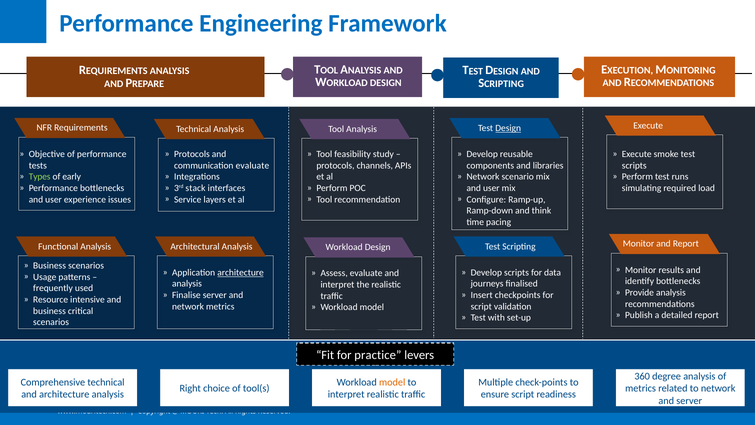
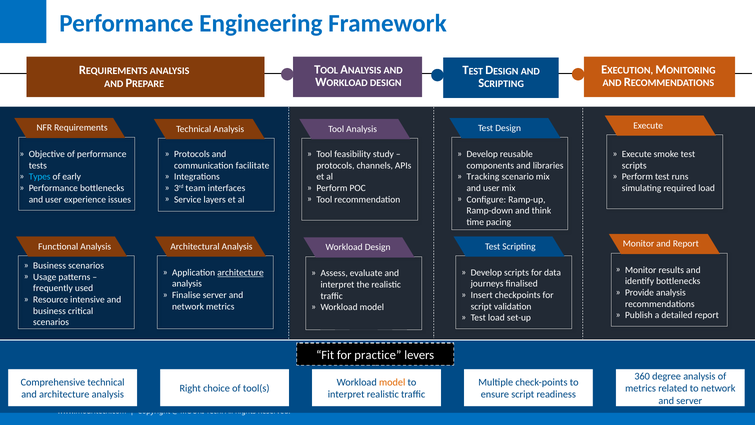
Design at (508, 128) underline: present -> none
communication evaluate: evaluate -> facilitate
Types colour: light green -> light blue
Network at (483, 177): Network -> Tracking
stack: stack -> team
Test with: with -> load
